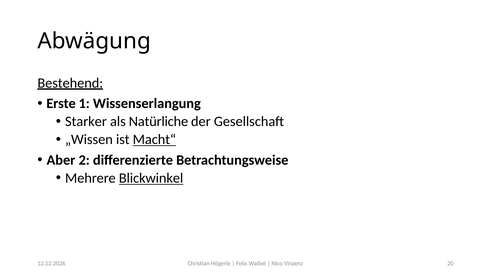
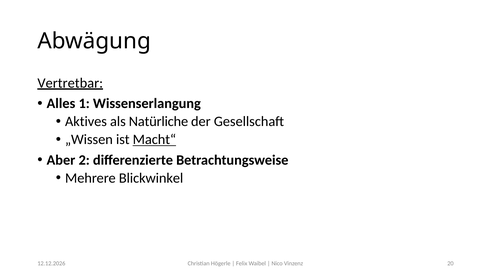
Bestehend: Bestehend -> Vertretbar
Erste: Erste -> Alles
Starker: Starker -> Aktives
Blickwinkel underline: present -> none
